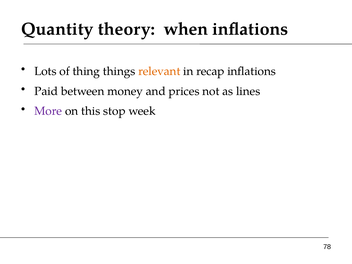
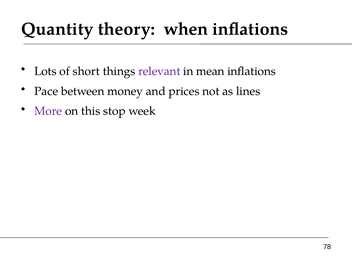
thing: thing -> short
relevant colour: orange -> purple
recap: recap -> mean
Paid: Paid -> Pace
